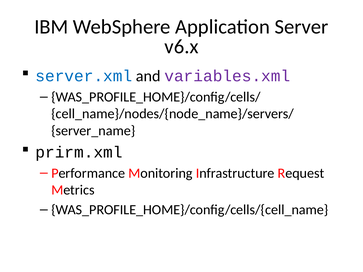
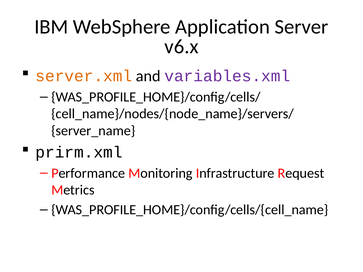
server.xml colour: blue -> orange
